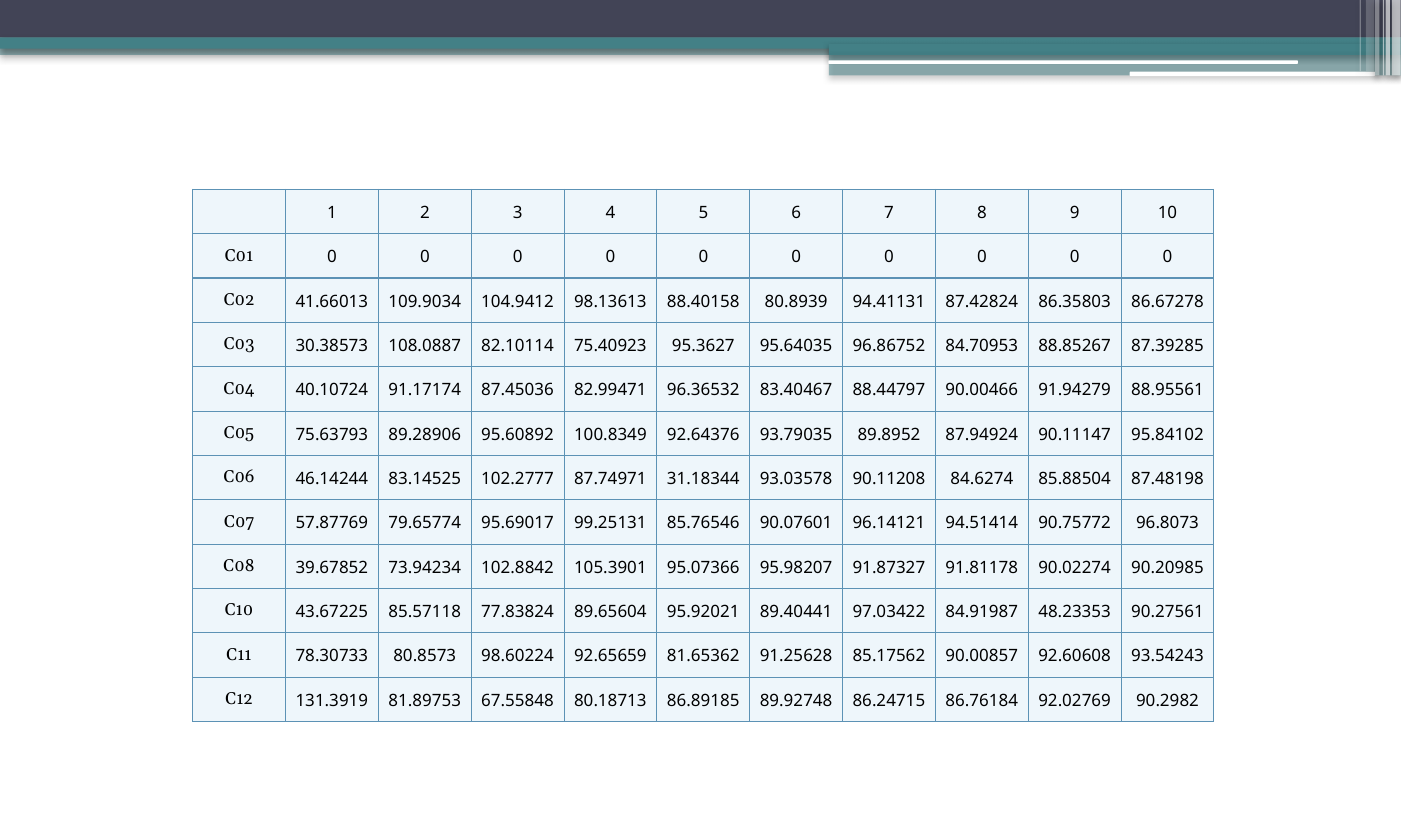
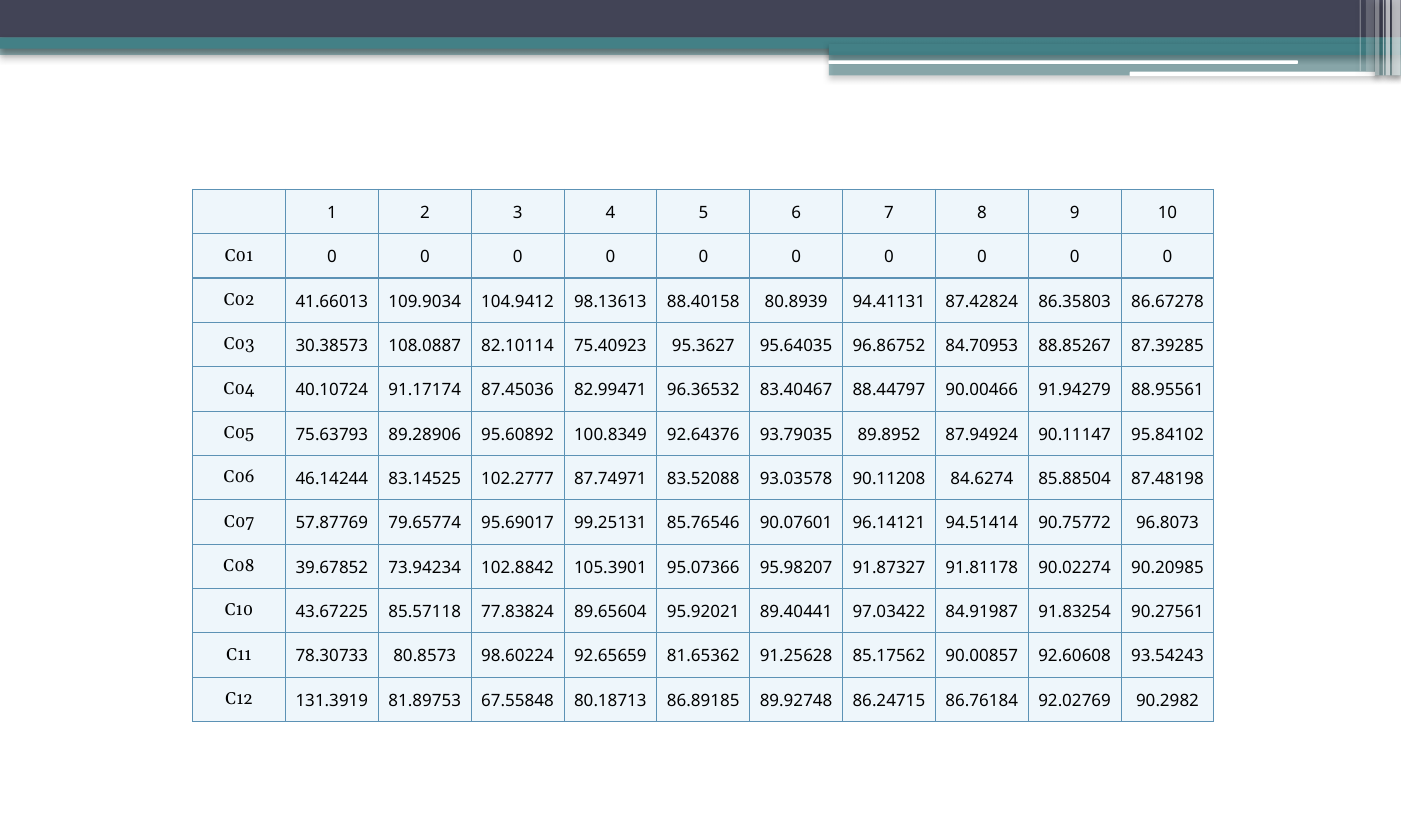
31.18344: 31.18344 -> 83.52088
48.23353: 48.23353 -> 91.83254
